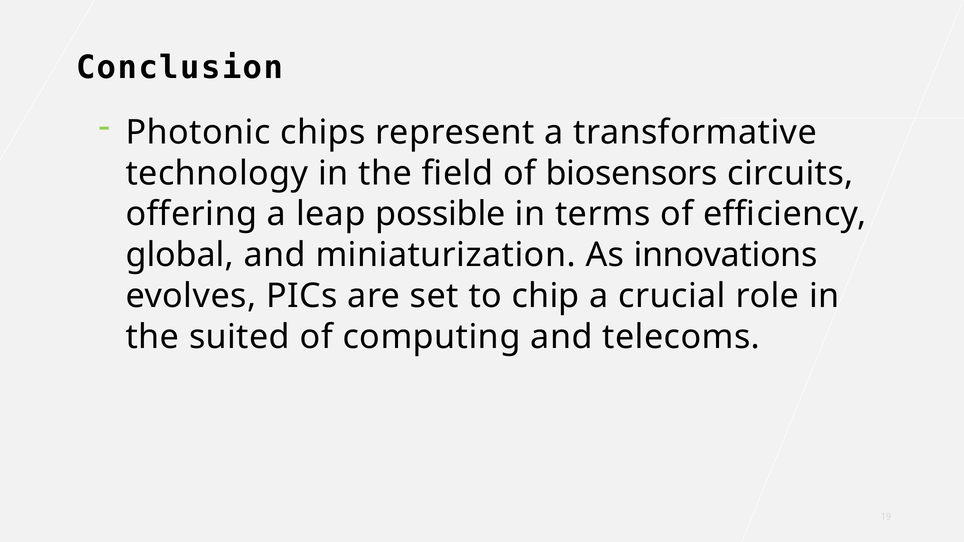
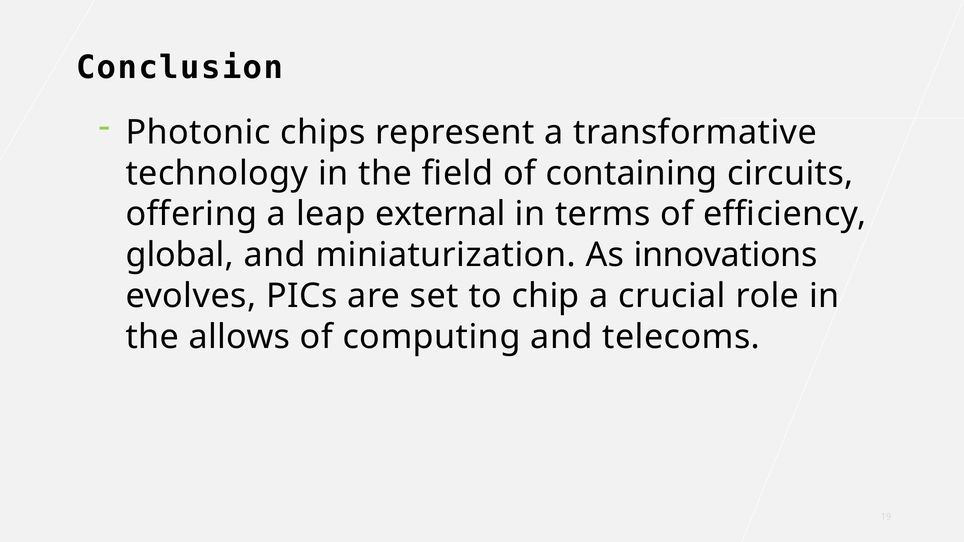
biosensors: biosensors -> containing
possible: possible -> external
suited: suited -> allows
